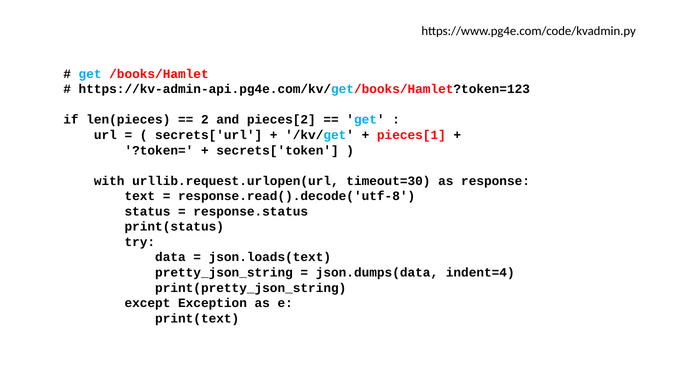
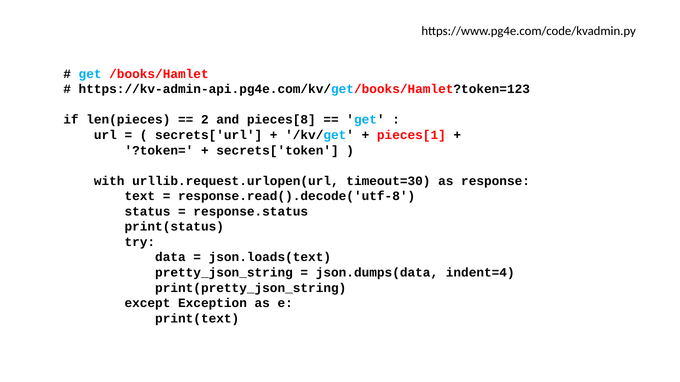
pieces[2: pieces[2 -> pieces[8
